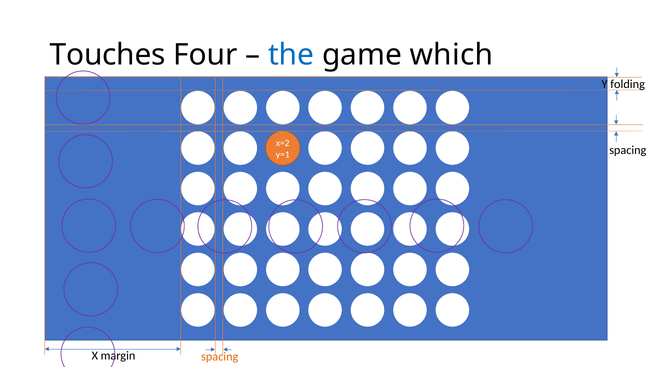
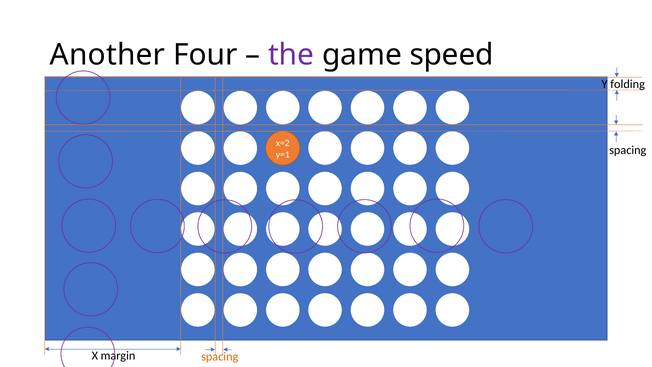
Touches: Touches -> Another
the colour: blue -> purple
which: which -> speed
